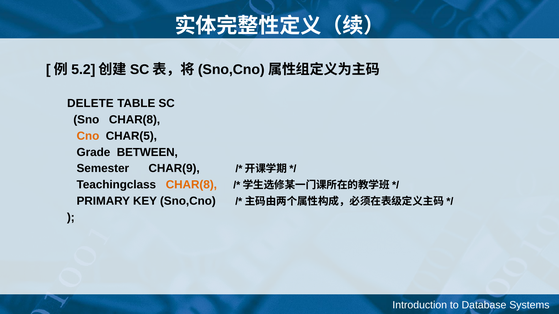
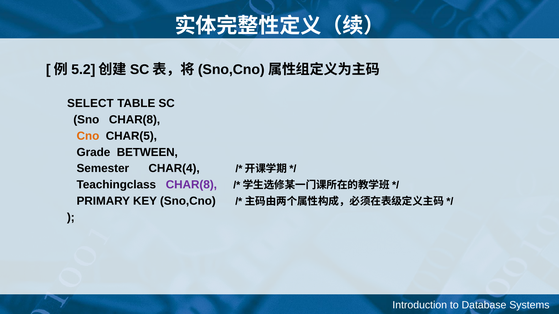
DELETE: DELETE -> SELECT
CHAR(9: CHAR(9 -> CHAR(4
CHAR(8 at (191, 185) colour: orange -> purple
